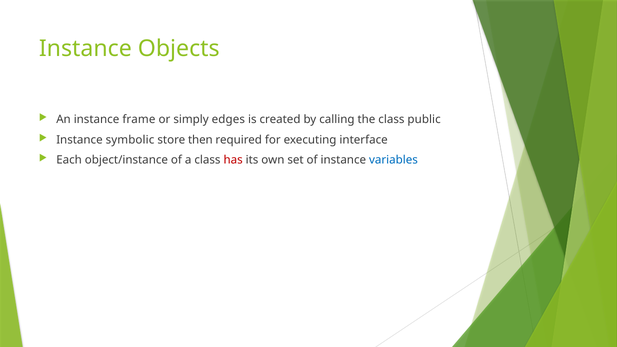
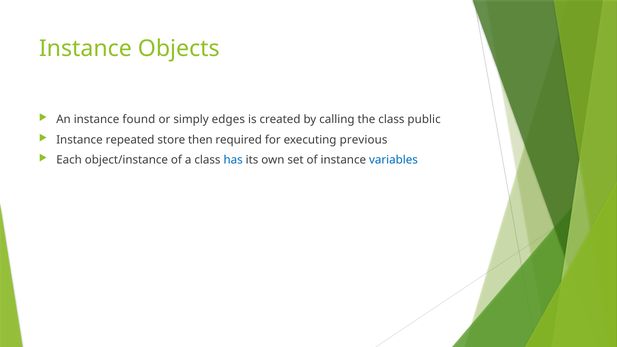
frame: frame -> found
symbolic: symbolic -> repeated
interface: interface -> previous
has colour: red -> blue
